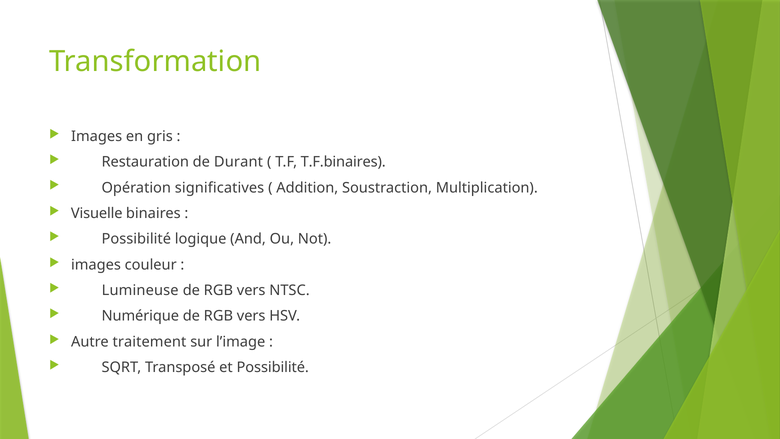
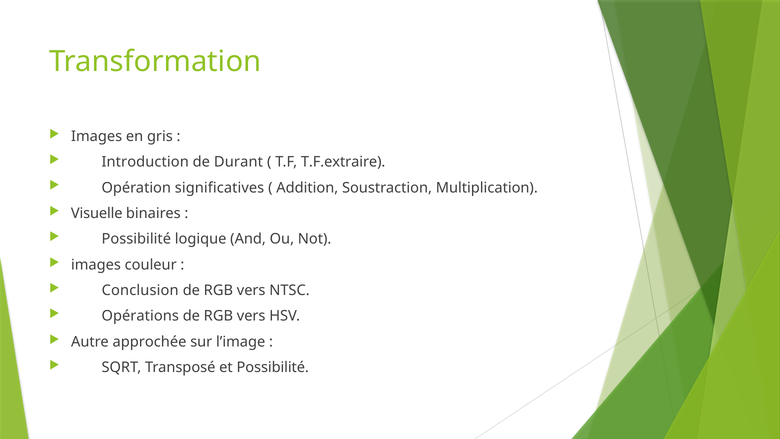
Restauration: Restauration -> Introduction
T.F.binaires: T.F.binaires -> T.F.extraire
Lumineuse: Lumineuse -> Conclusion
Numérique: Numérique -> Opérations
traitement: traitement -> approchée
